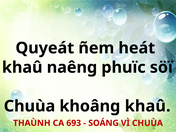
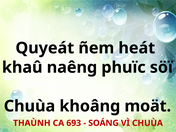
khoâng khaû: khaû -> moät
